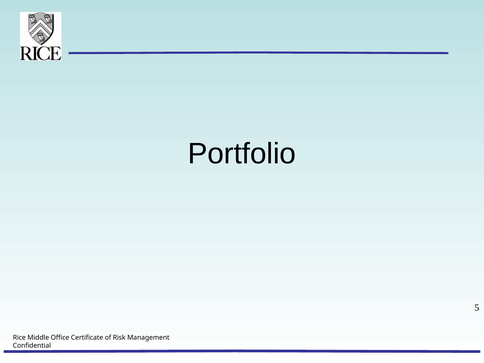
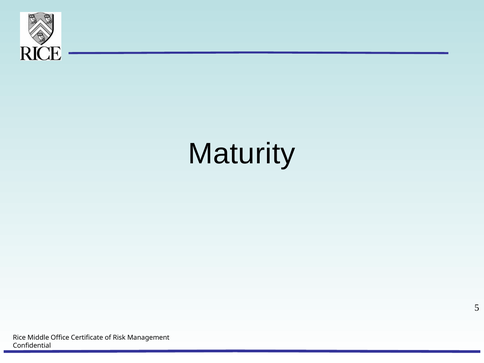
Portfolio: Portfolio -> Maturity
